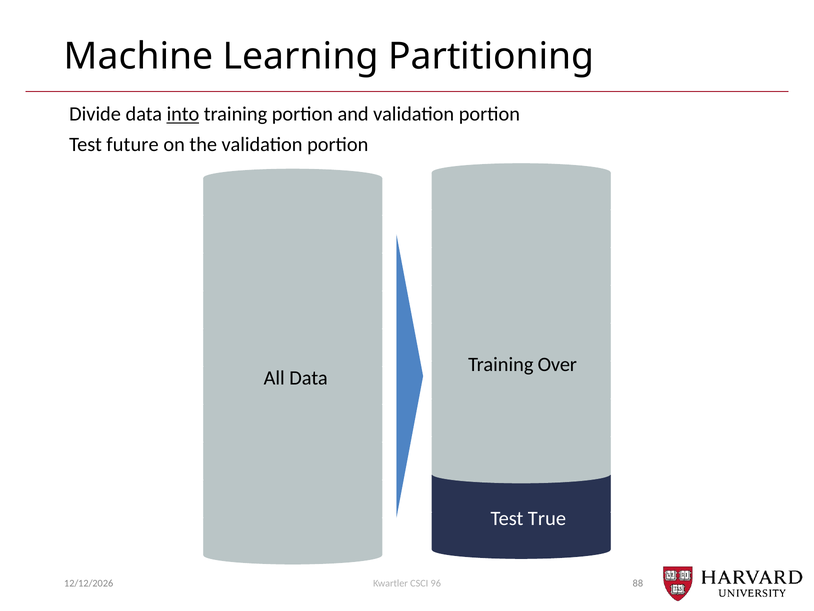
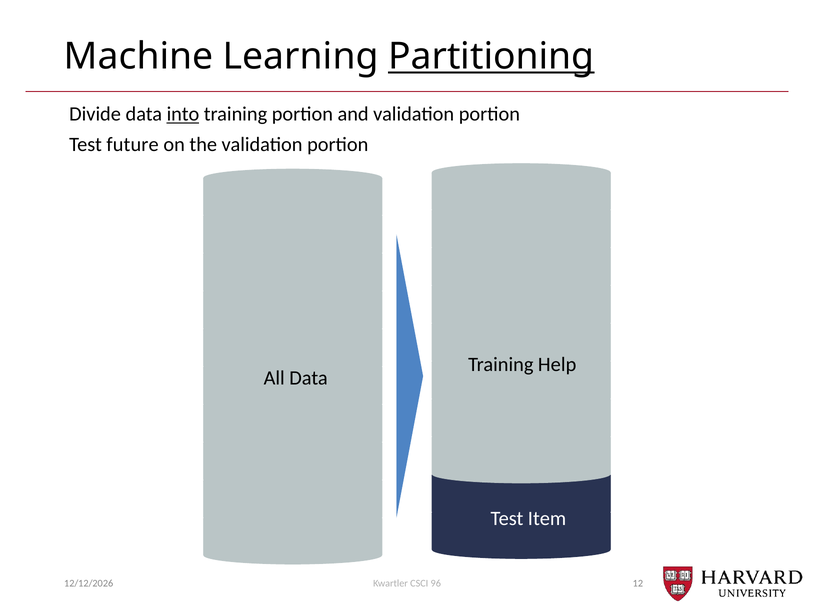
Partitioning underline: none -> present
Over: Over -> Help
True: True -> Item
88: 88 -> 12
